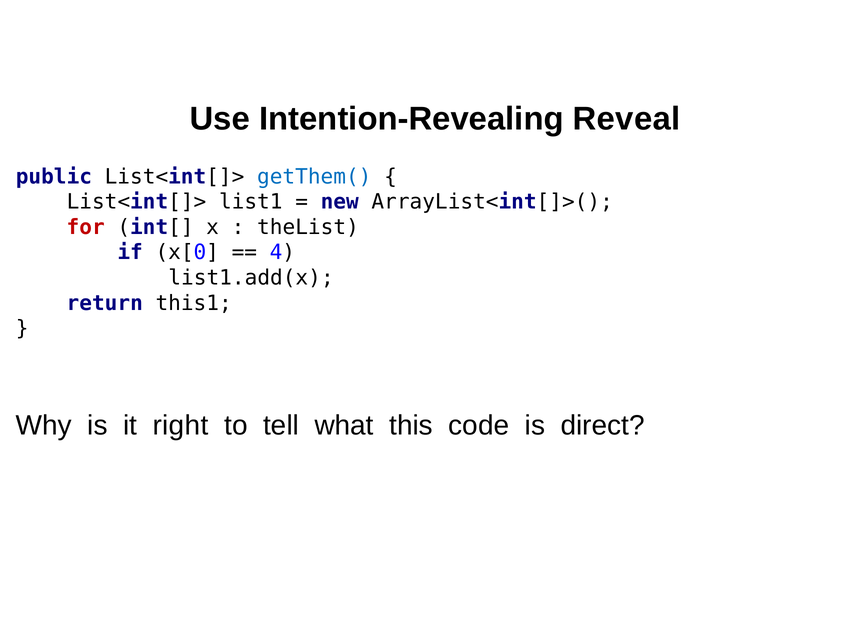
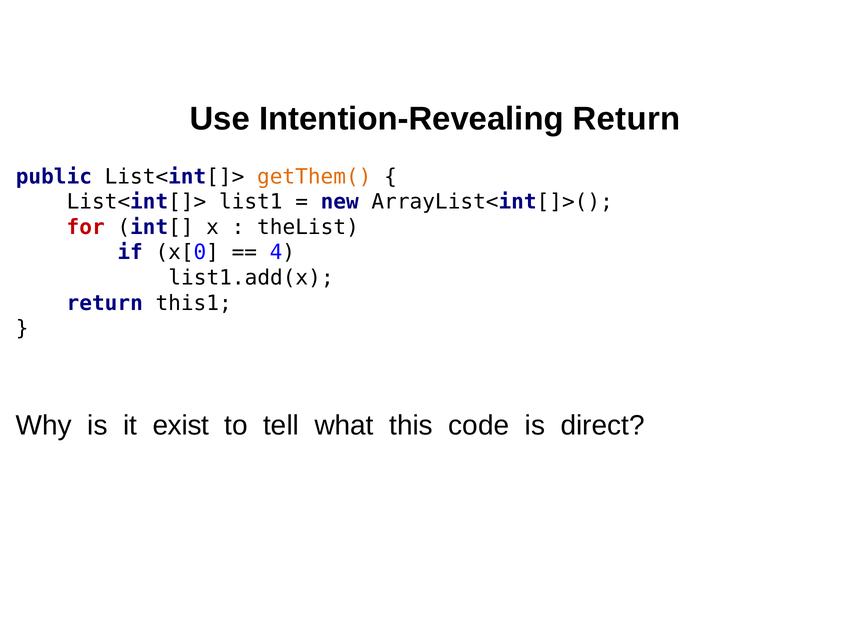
Intention-Revealing Reveal: Reveal -> Return
getThem( colour: blue -> orange
right: right -> exist
